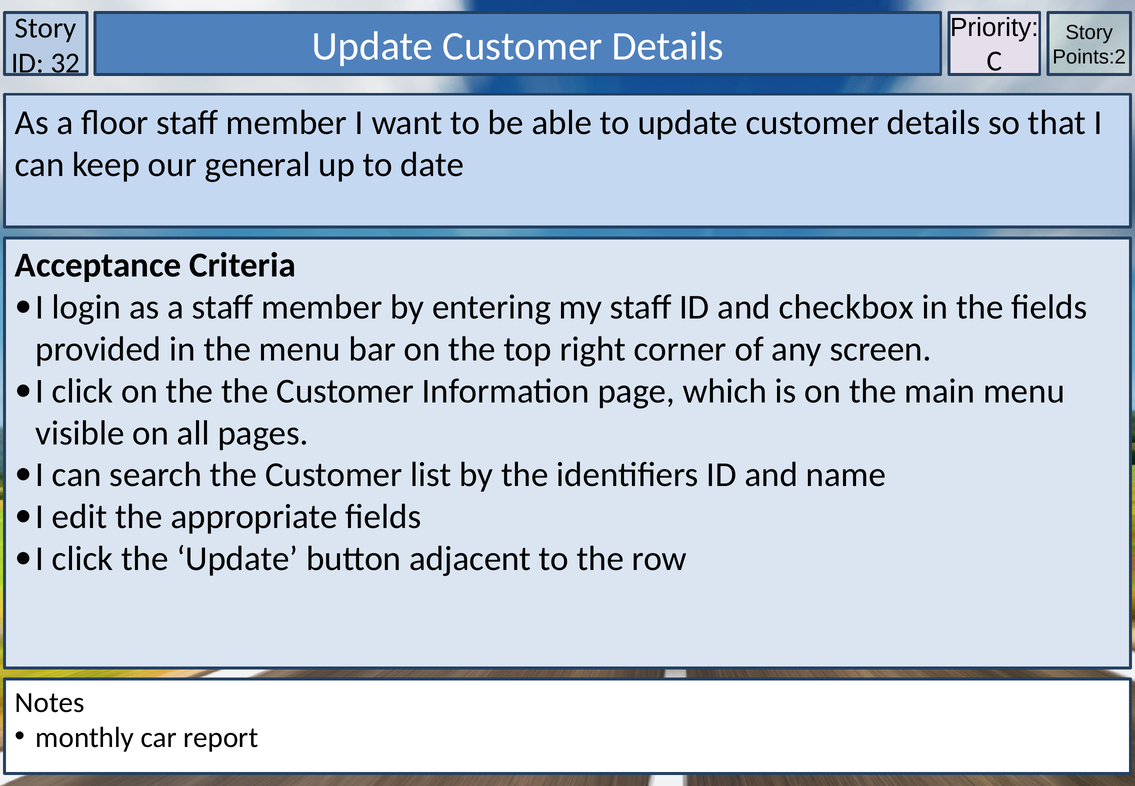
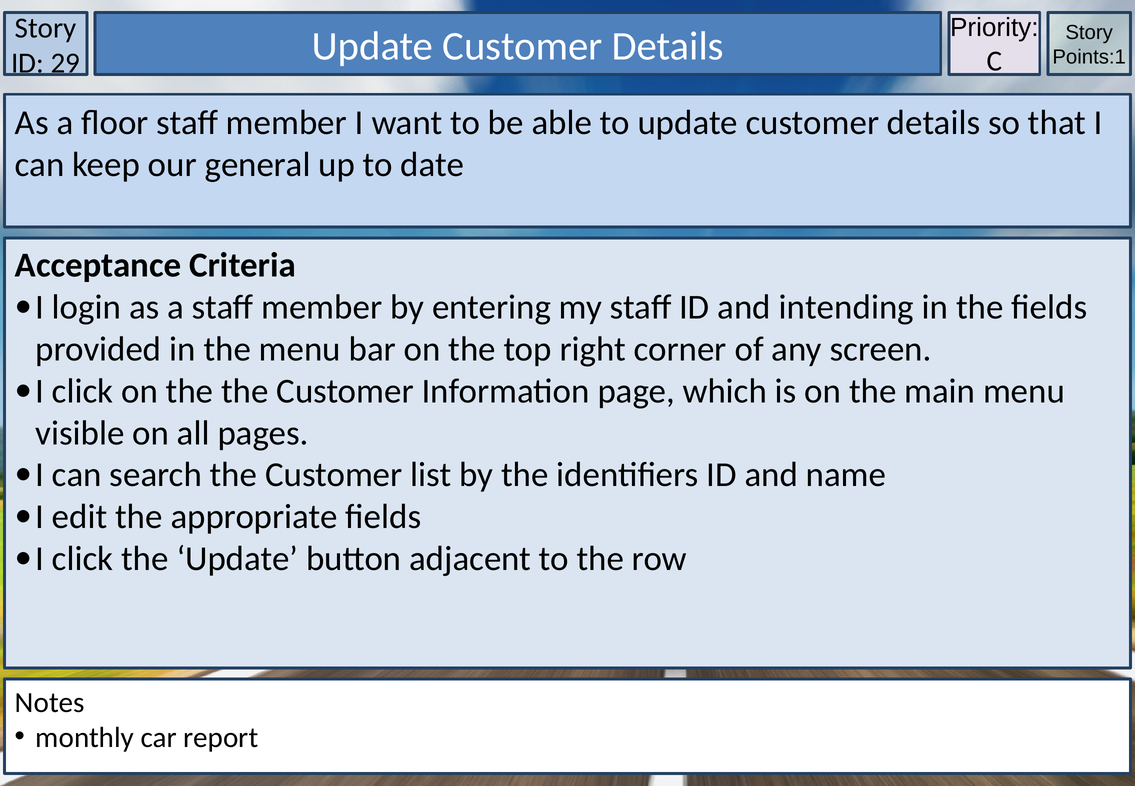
Points:2: Points:2 -> Points:1
32: 32 -> 29
checkbox: checkbox -> intending
